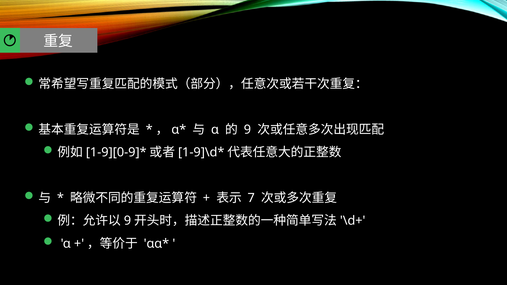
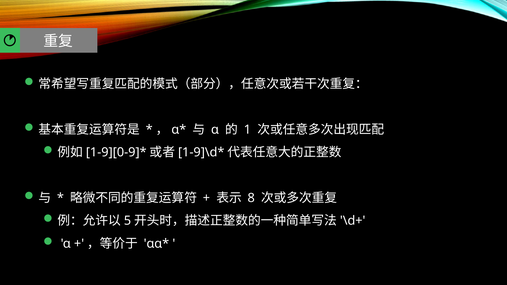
9 at (247, 130): 9 -> 1
7: 7 -> 8
9 at (127, 221): 9 -> 5
